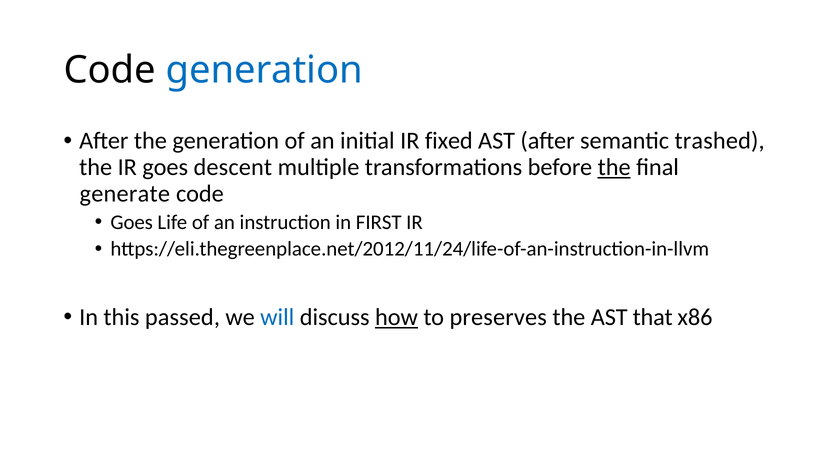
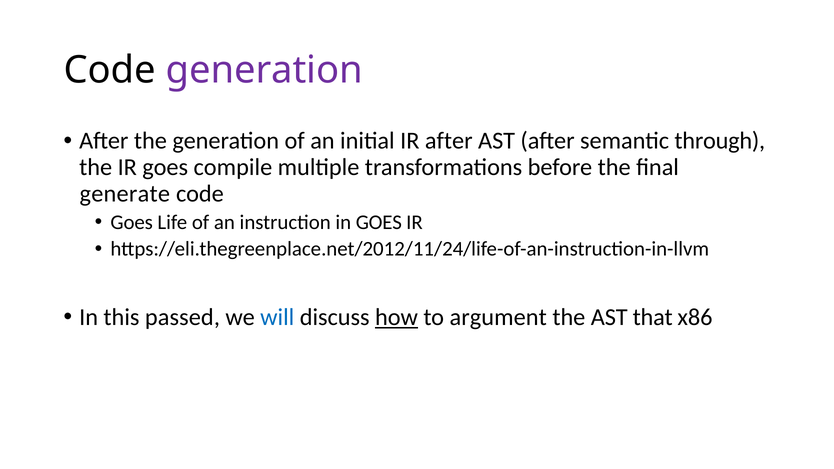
generation at (264, 70) colour: blue -> purple
IR fixed: fixed -> after
trashed: trashed -> through
descent: descent -> compile
the at (614, 167) underline: present -> none
in FIRST: FIRST -> GOES
preserves: preserves -> argument
